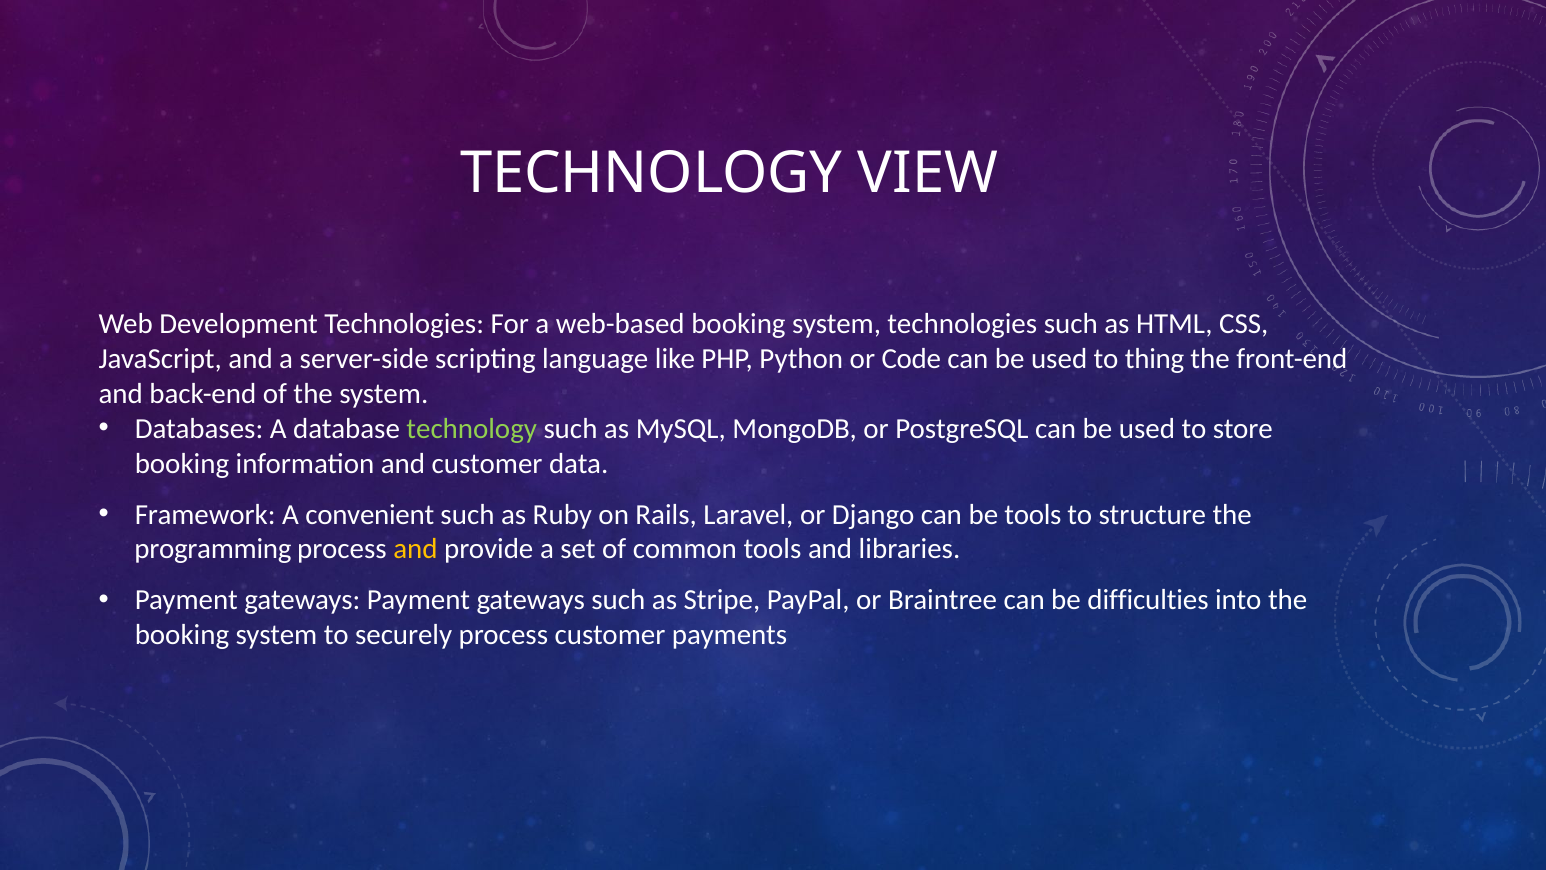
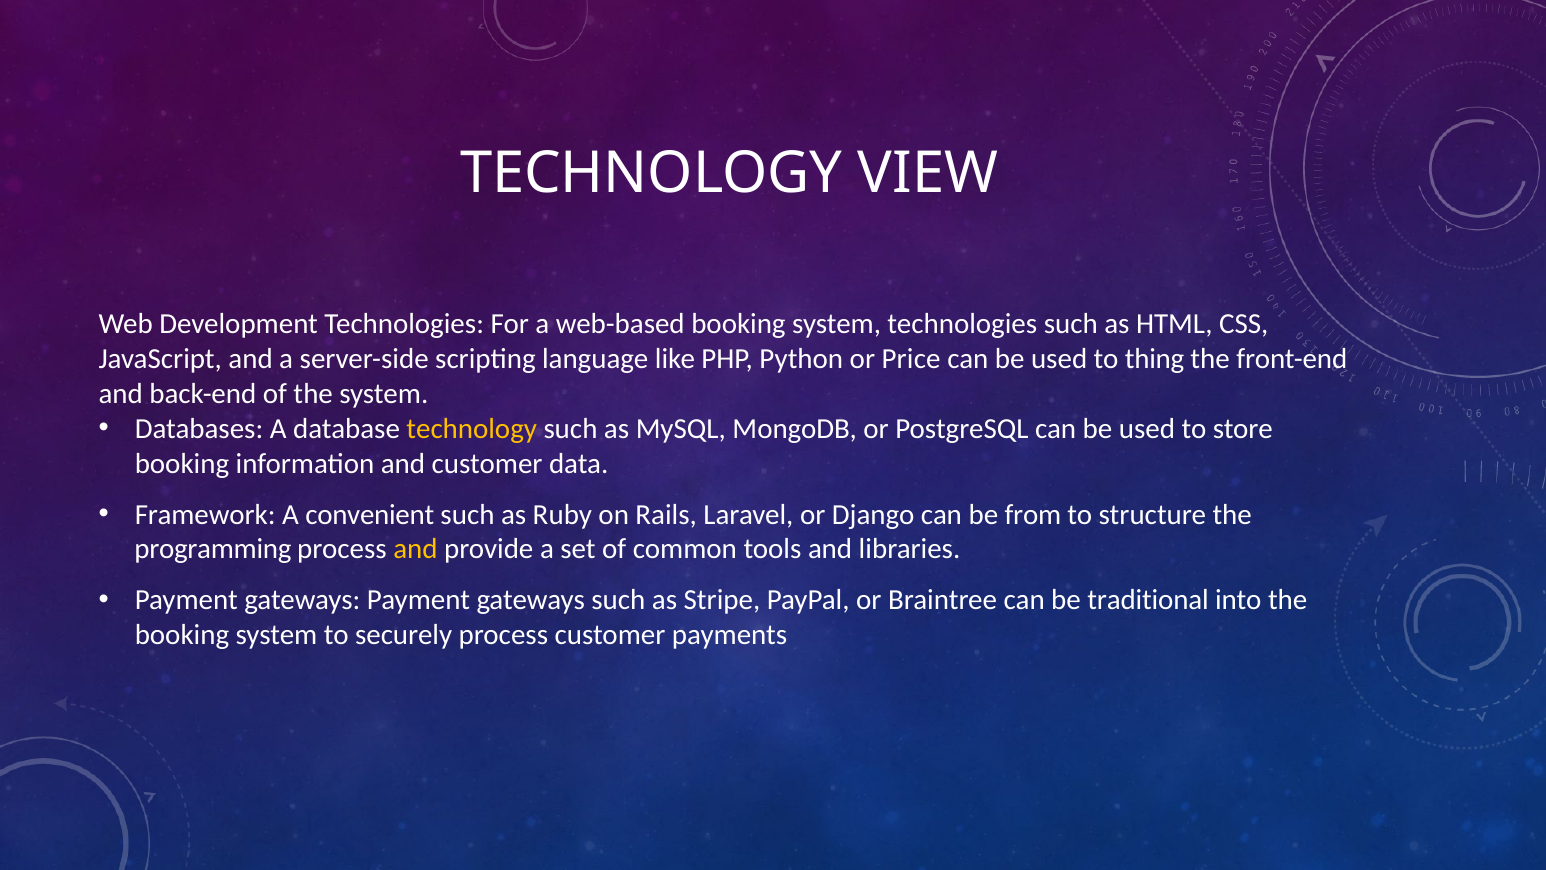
Code: Code -> Price
technology at (472, 429) colour: light green -> yellow
be tools: tools -> from
difficulties: difficulties -> traditional
